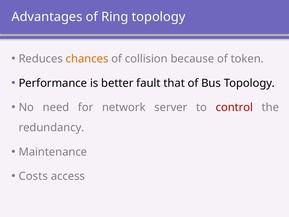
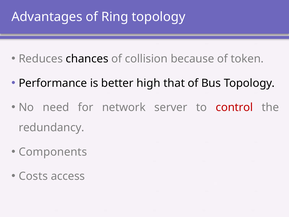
chances colour: orange -> black
fault: fault -> high
Maintenance: Maintenance -> Components
